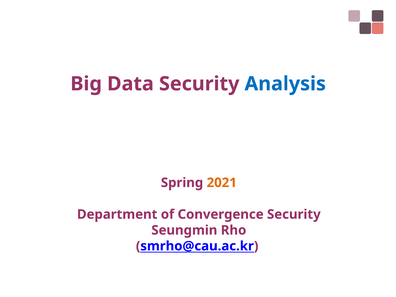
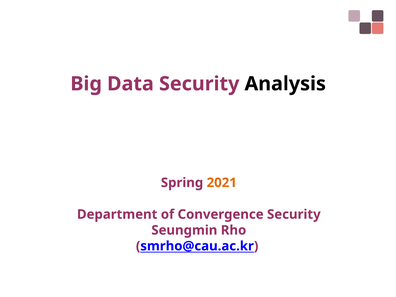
Analysis colour: blue -> black
